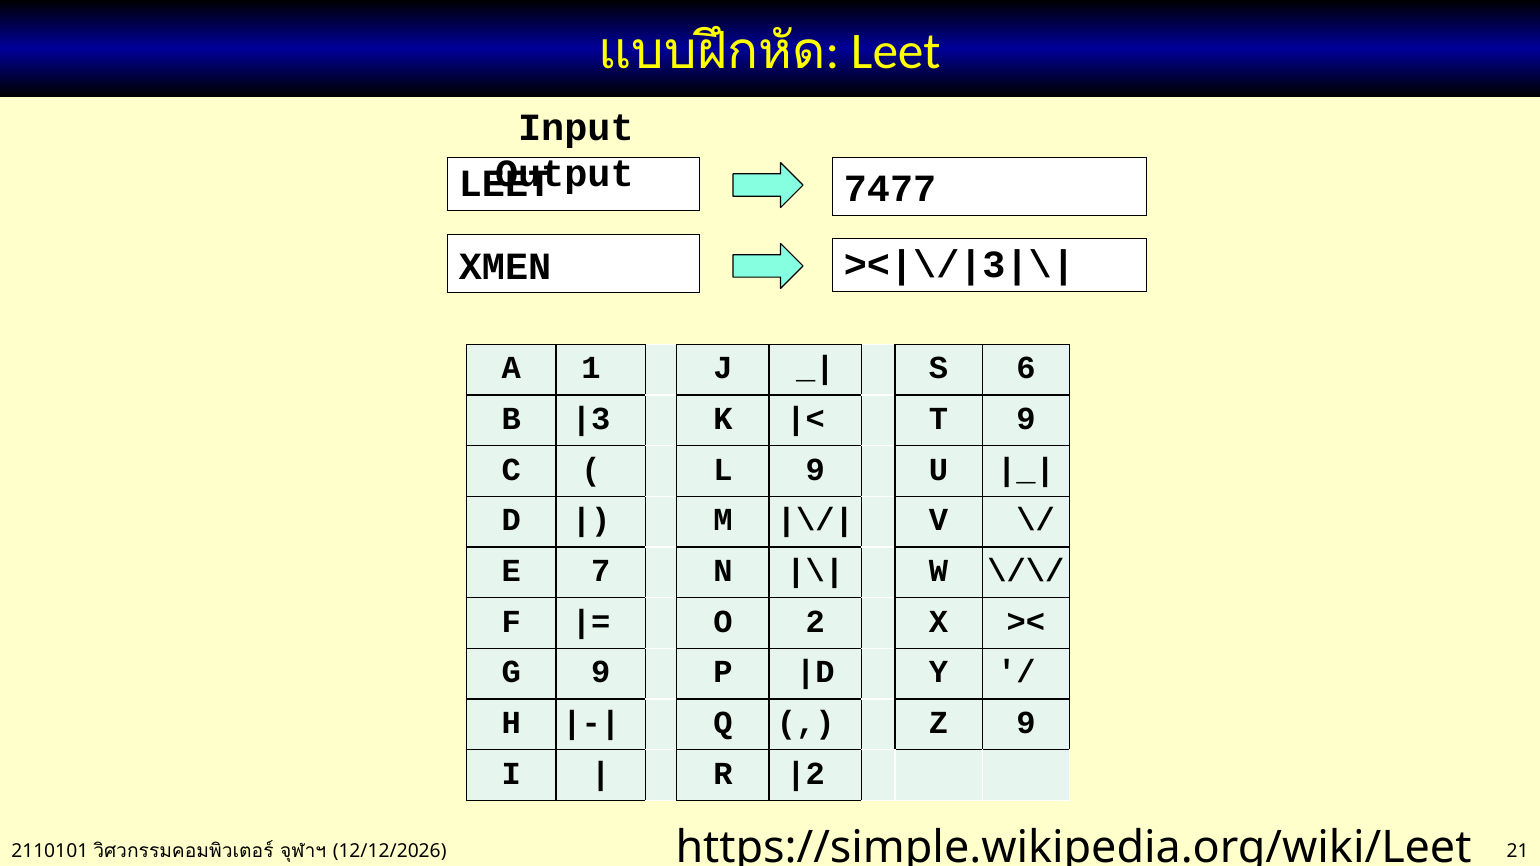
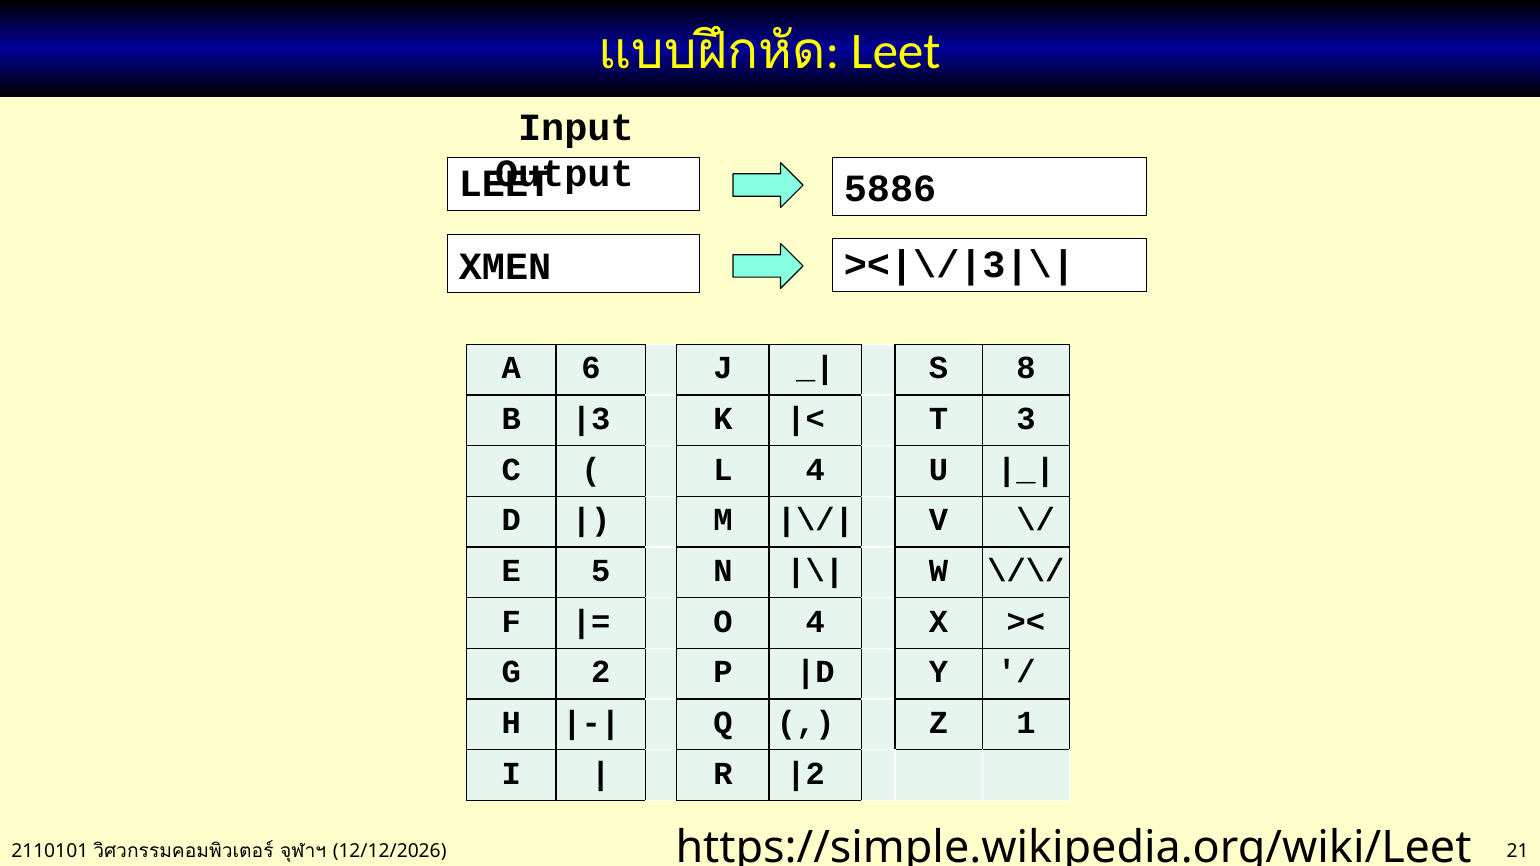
7477: 7477 -> 5886
1: 1 -> 6
6: 6 -> 8
T 9: 9 -> 3
L 9: 9 -> 4
7: 7 -> 5
O 2: 2 -> 4
G 9: 9 -> 2
Z 9: 9 -> 1
